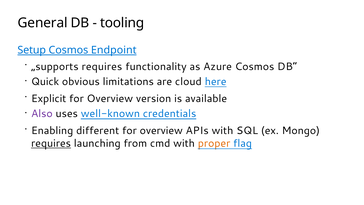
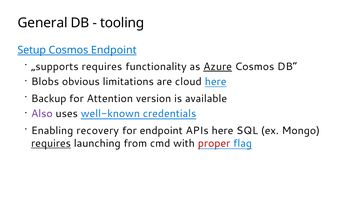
Azure underline: none -> present
Quick: Quick -> Blobs
Explicit: Explicit -> Backup
Overview at (110, 99): Overview -> Attention
different: different -> recovery
overview at (161, 131): overview -> endpoint
APIs with: with -> here
proper colour: orange -> red
